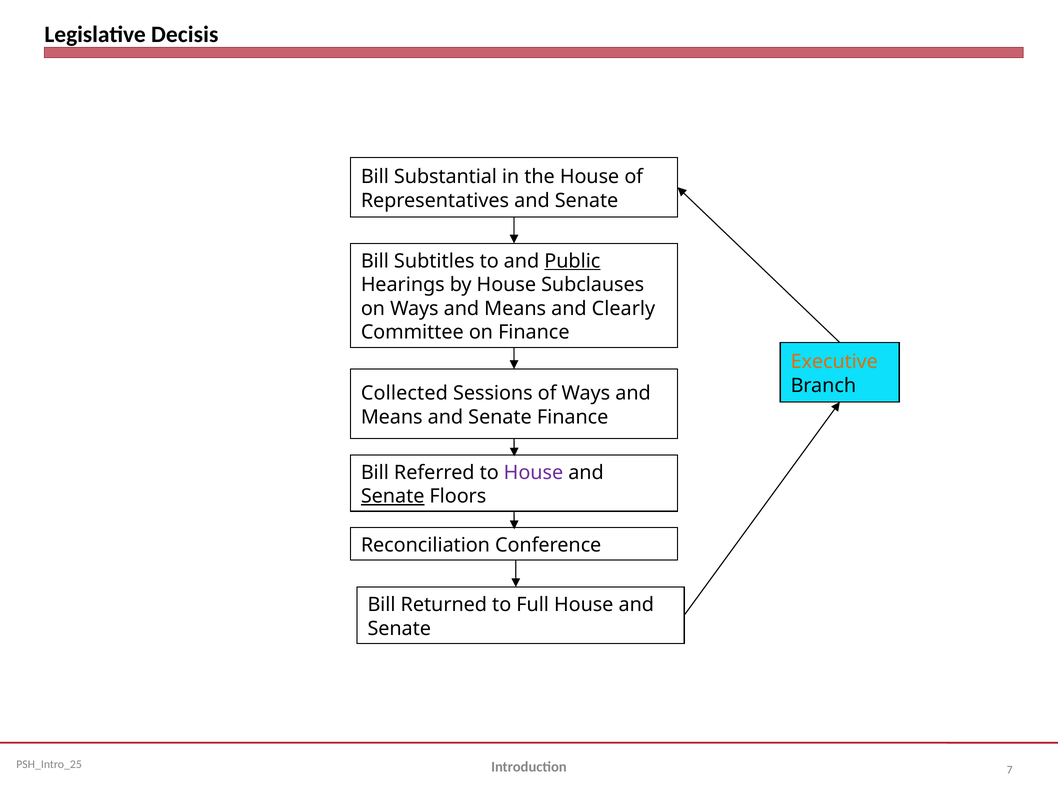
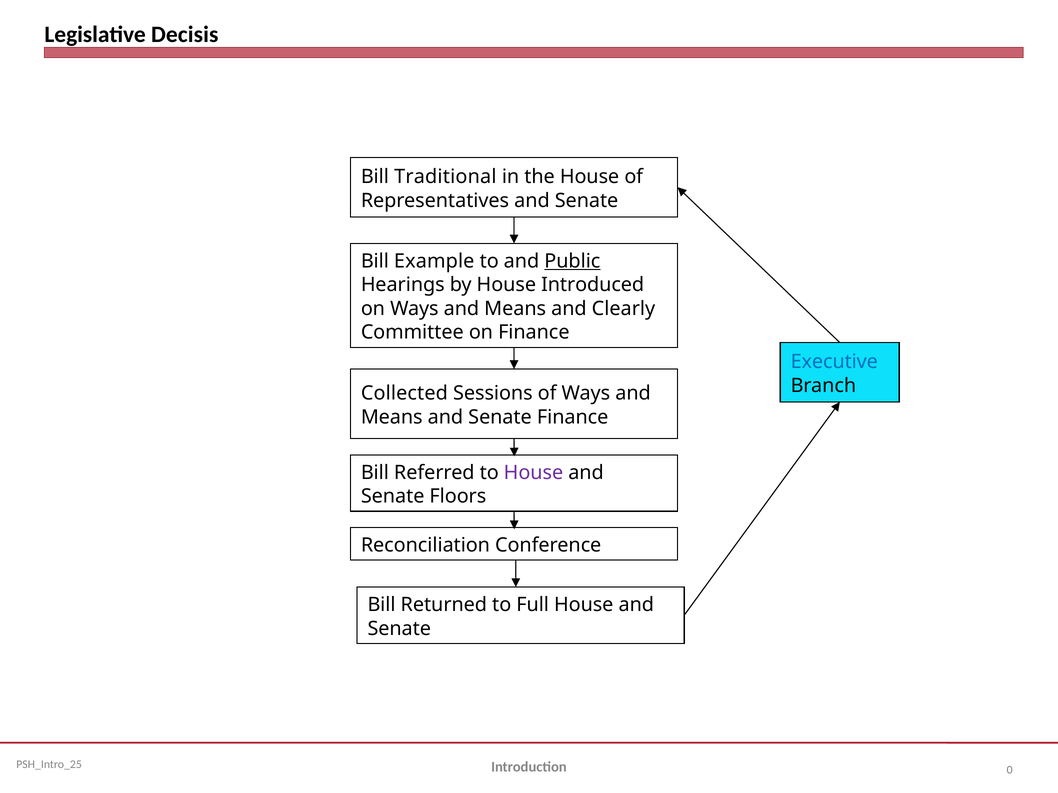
Substantial: Substantial -> Traditional
Subtitles: Subtitles -> Example
Subclauses: Subclauses -> Introduced
Executive colour: orange -> blue
Senate at (393, 497) underline: present -> none
7: 7 -> 0
